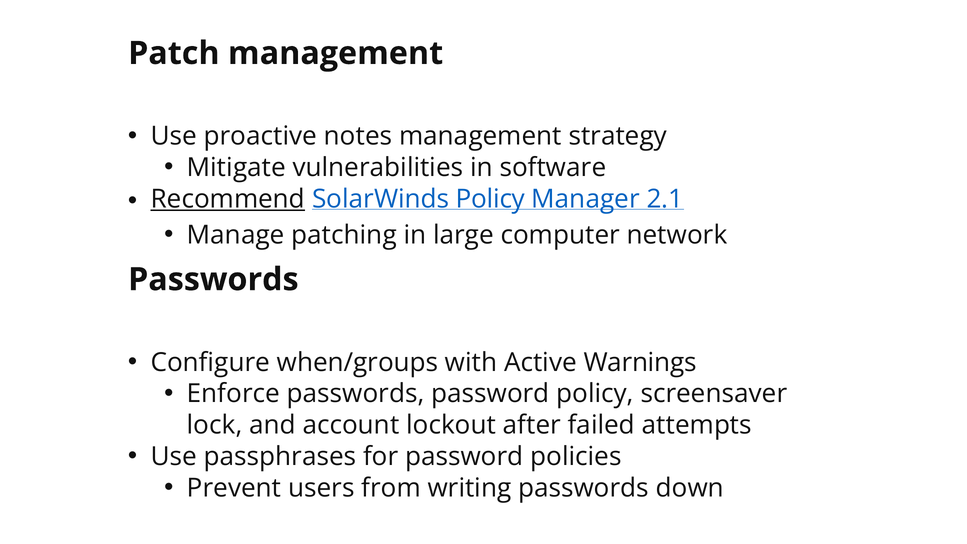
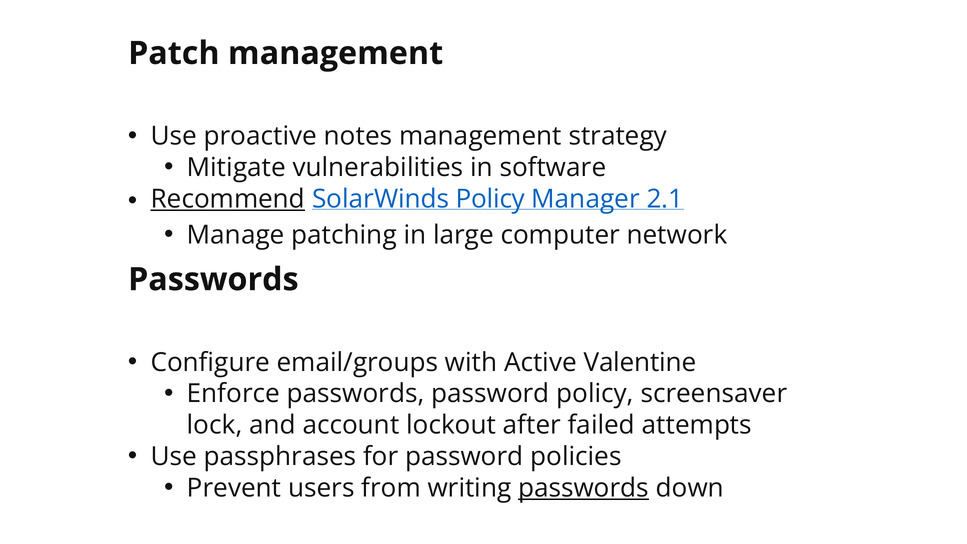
when/groups: when/groups -> email/groups
Warnings: Warnings -> Valentine
passwords at (584, 488) underline: none -> present
